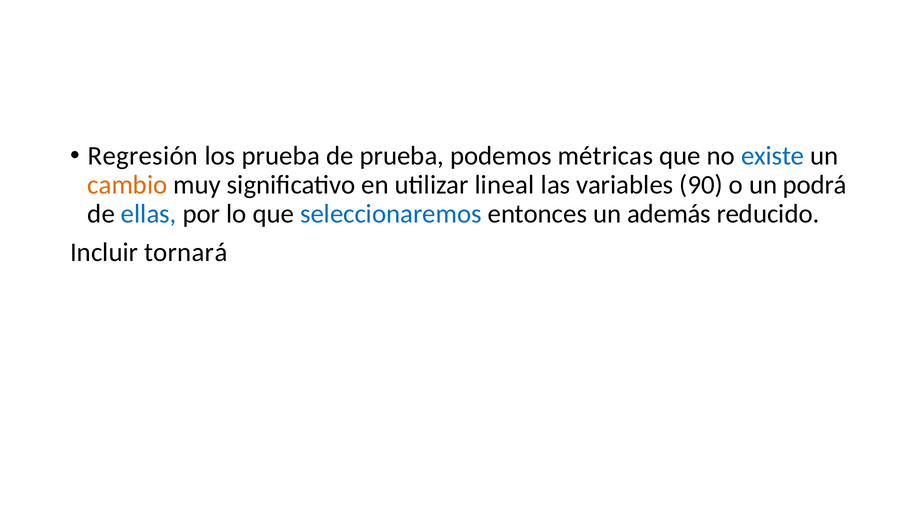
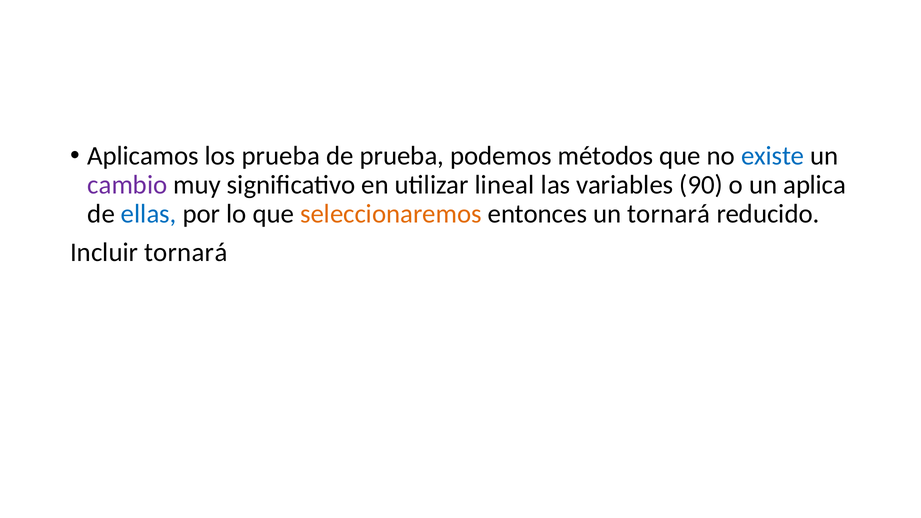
Regresión: Regresión -> Aplicamos
métricas: métricas -> métodos
cambio colour: orange -> purple
podrá: podrá -> aplica
seleccionaremos colour: blue -> orange
un además: además -> tornará
